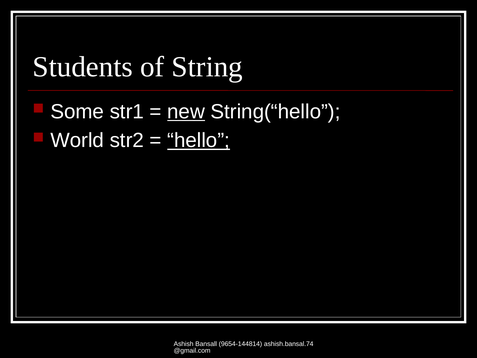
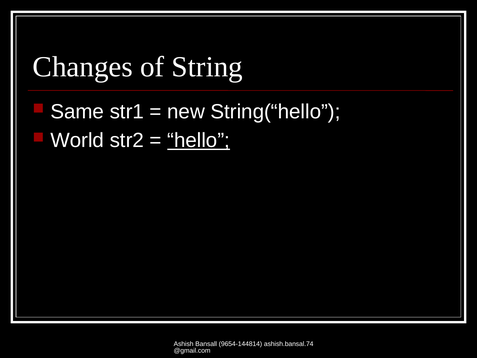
Students: Students -> Changes
Some: Some -> Same
new underline: present -> none
